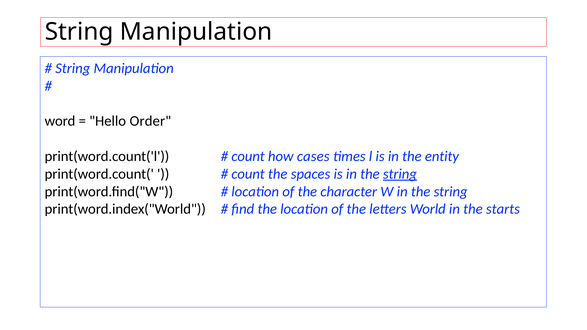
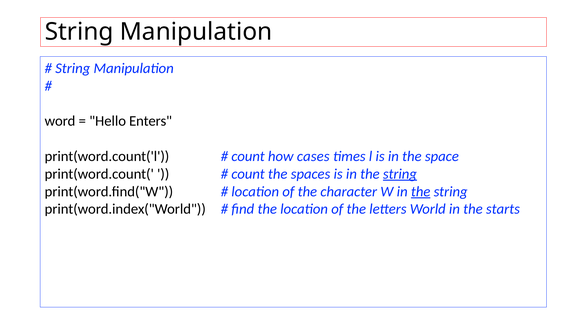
Order: Order -> Enters
entity: entity -> space
the at (421, 192) underline: none -> present
